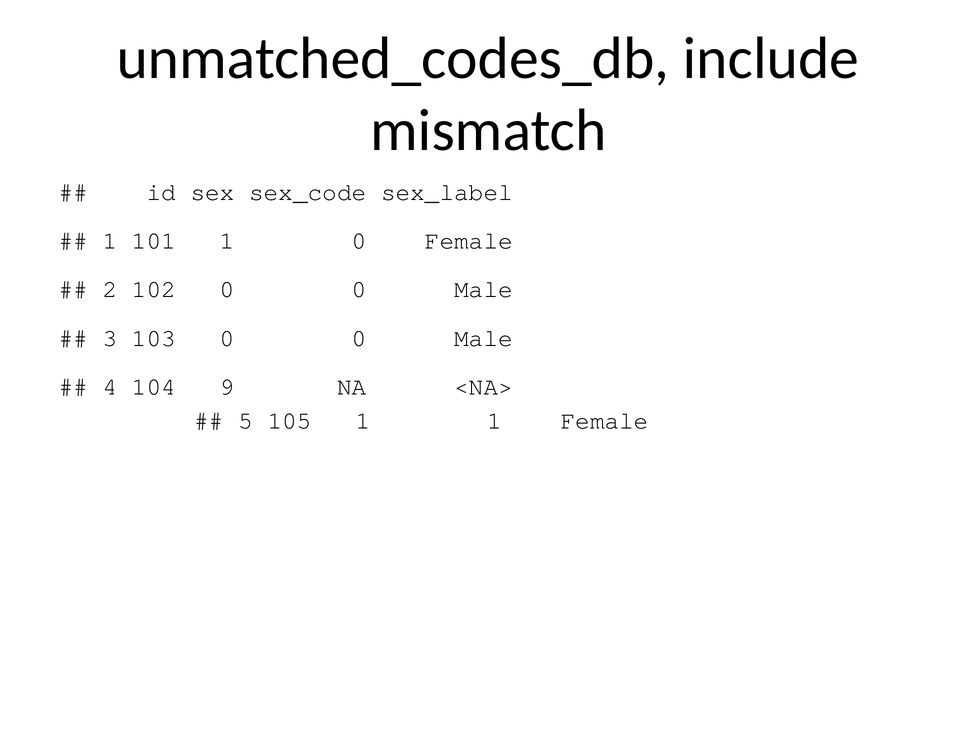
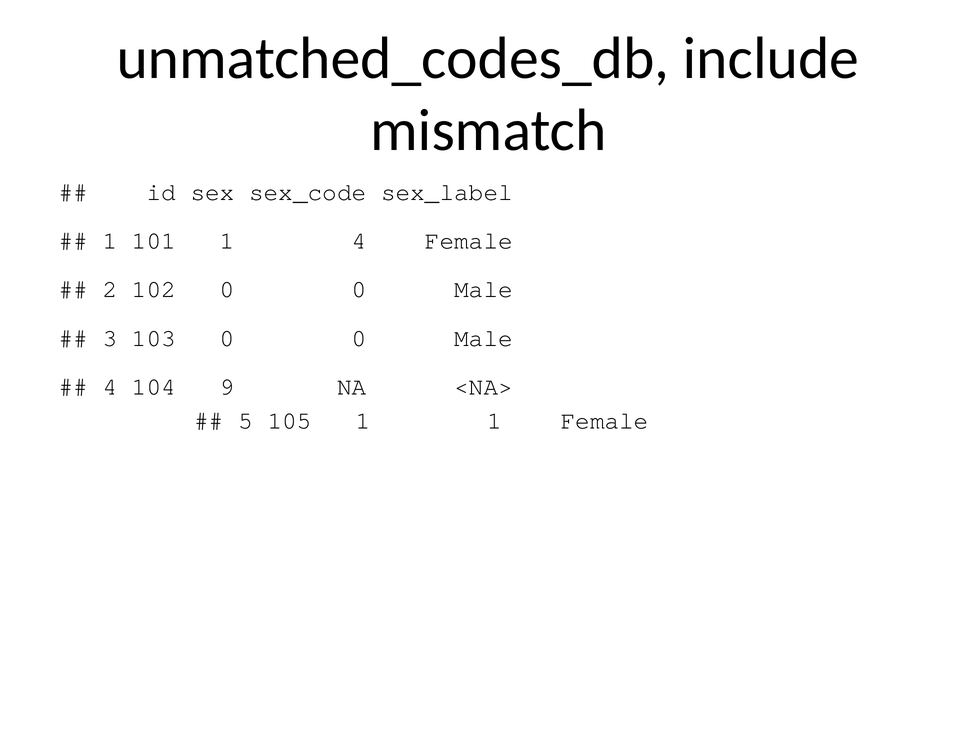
1 0: 0 -> 4
